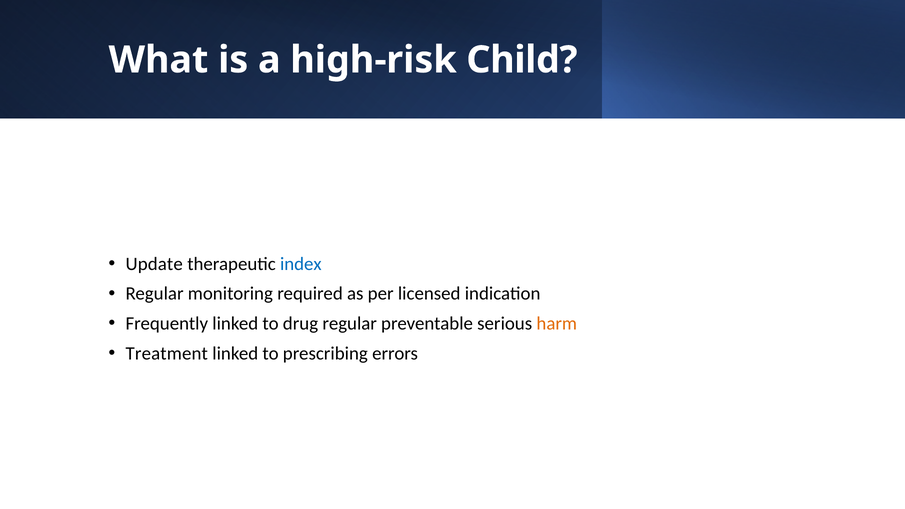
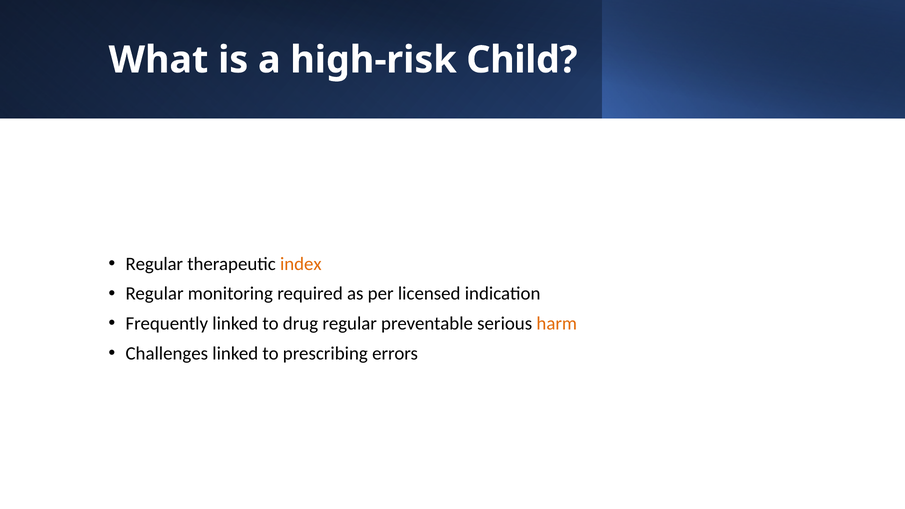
Update at (154, 264): Update -> Regular
index colour: blue -> orange
Treatment: Treatment -> Challenges
